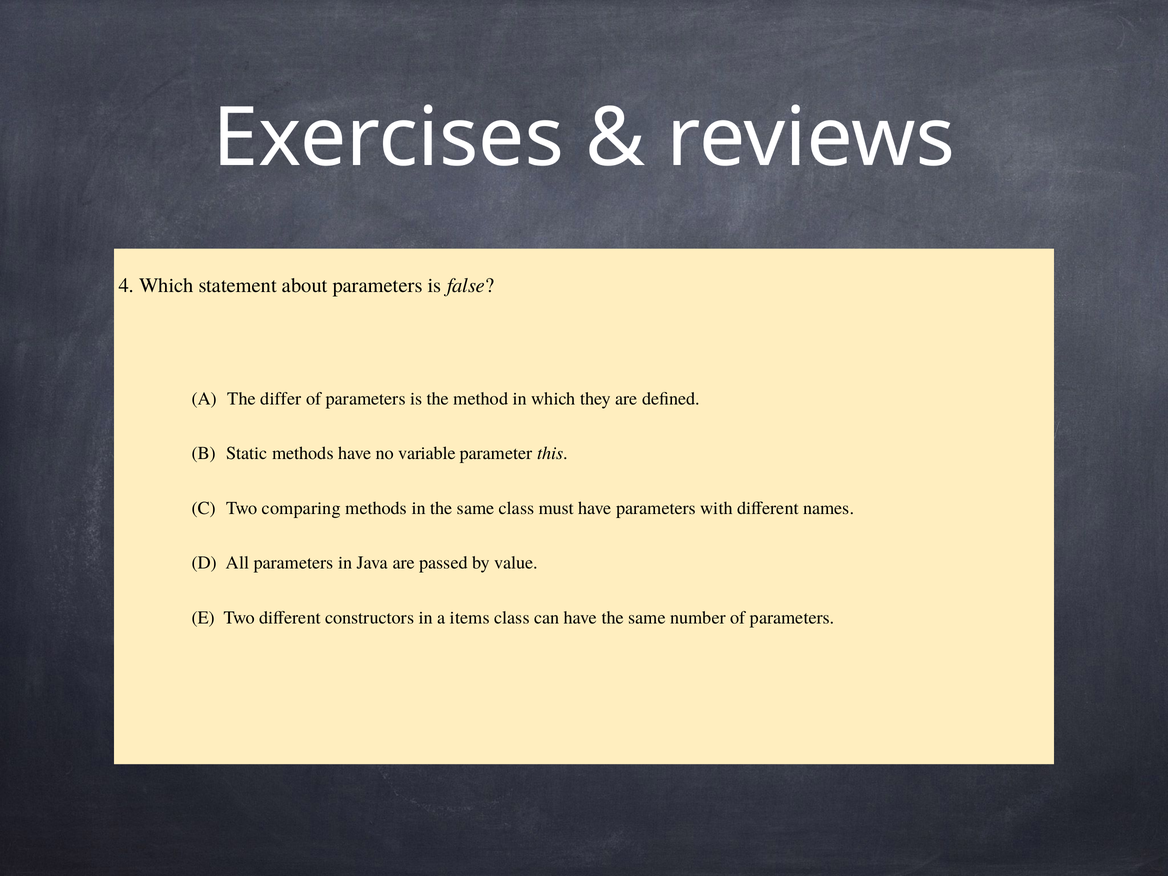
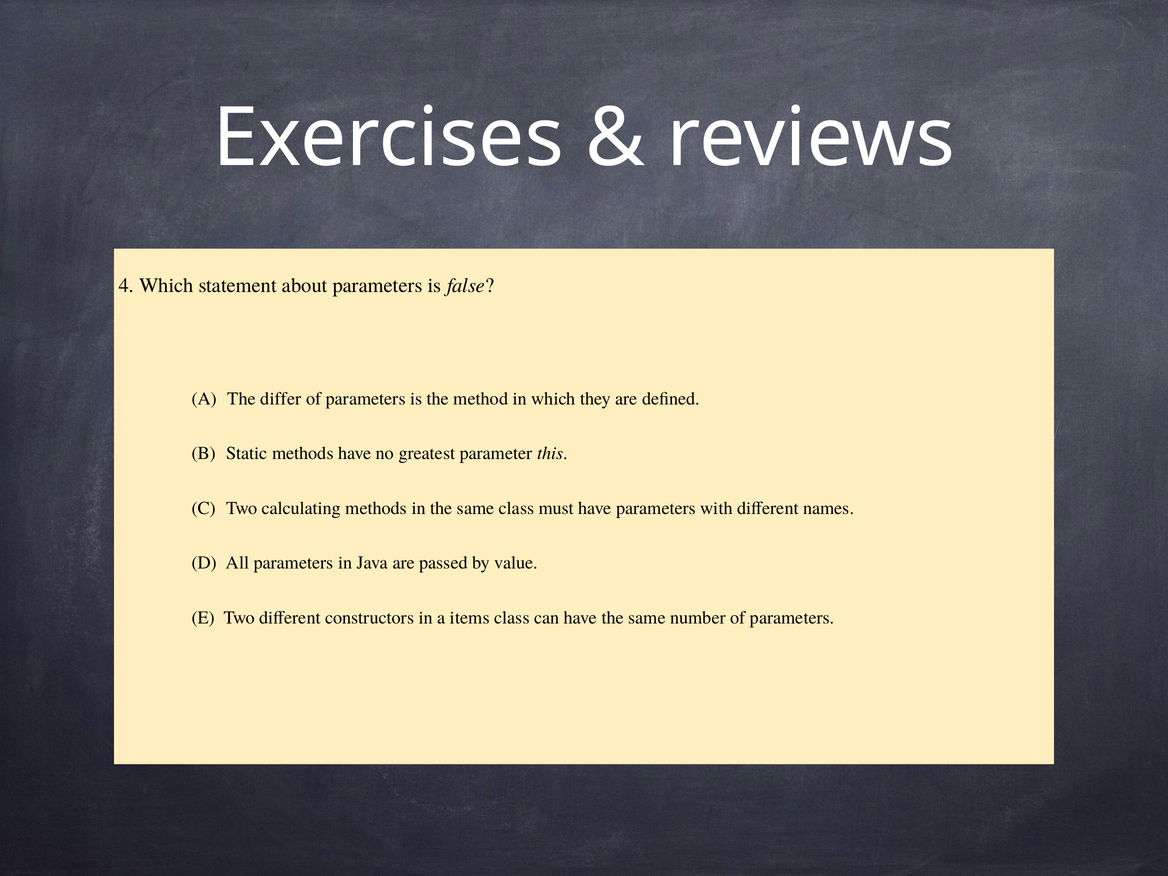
variable: variable -> greatest
comparing: comparing -> calculating
